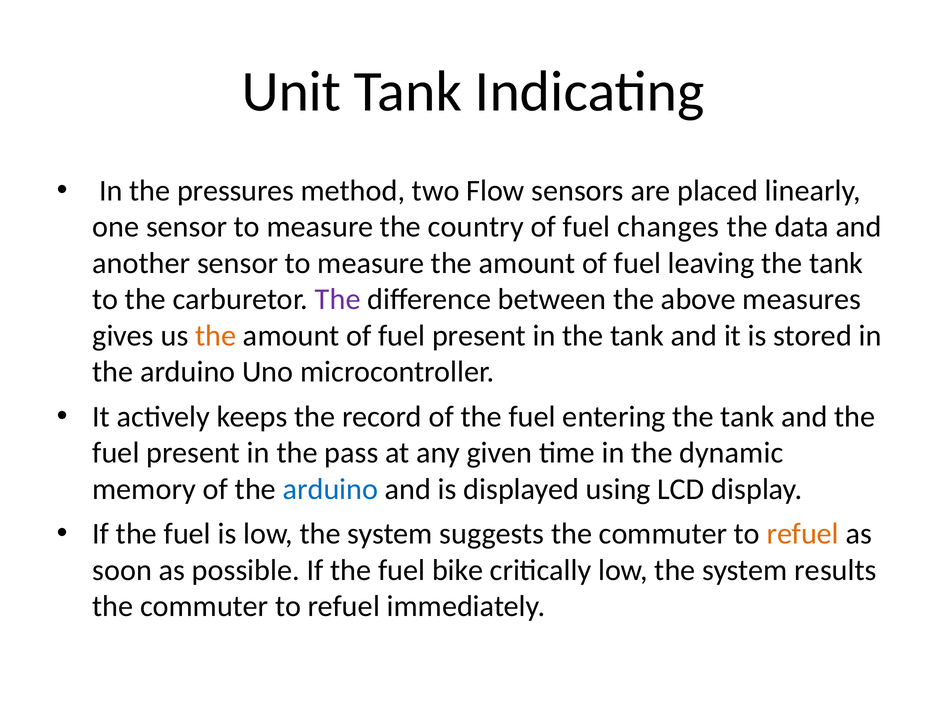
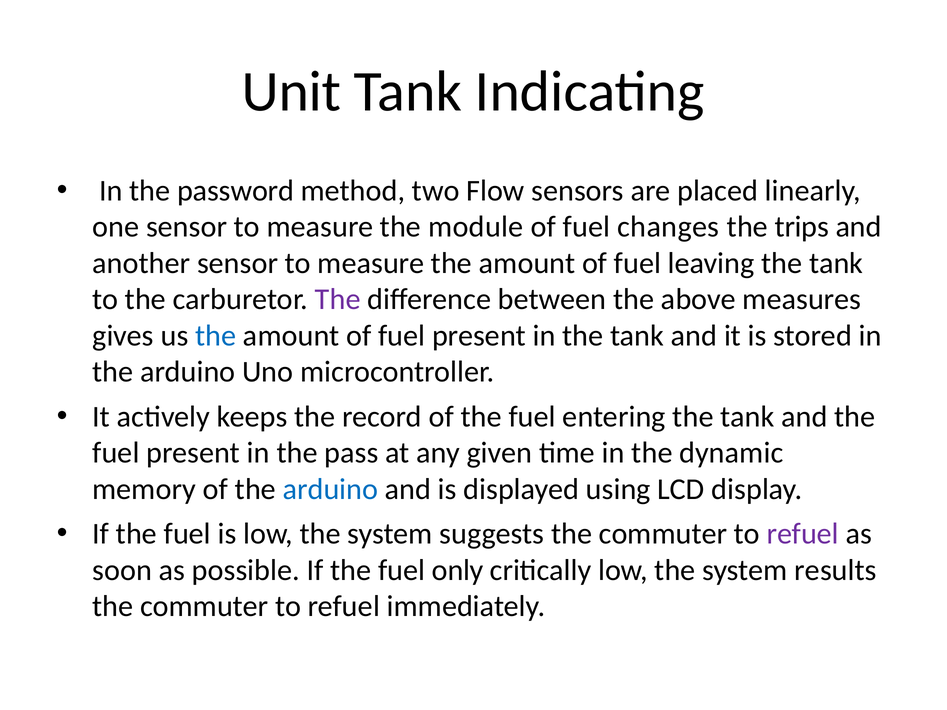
pressures: pressures -> password
country: country -> module
data: data -> trips
the at (216, 336) colour: orange -> blue
refuel at (803, 534) colour: orange -> purple
bike: bike -> only
